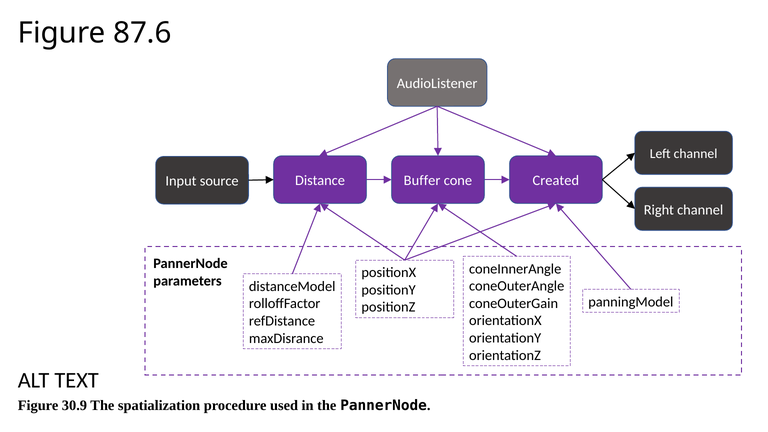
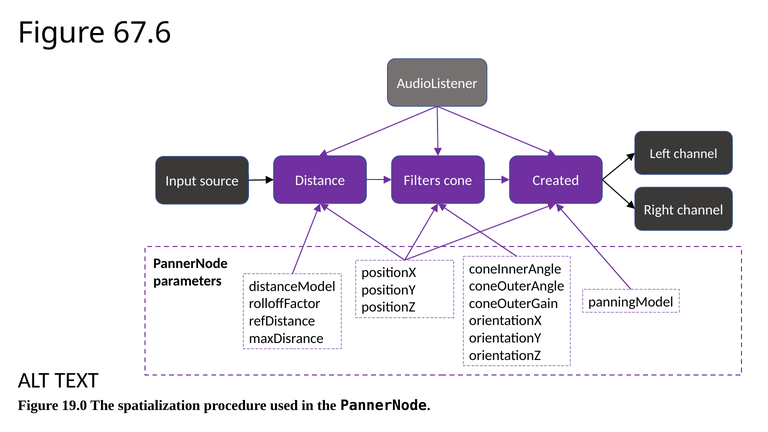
87.6: 87.6 -> 67.6
Buffer: Buffer -> Filters
30.9: 30.9 -> 19.0
